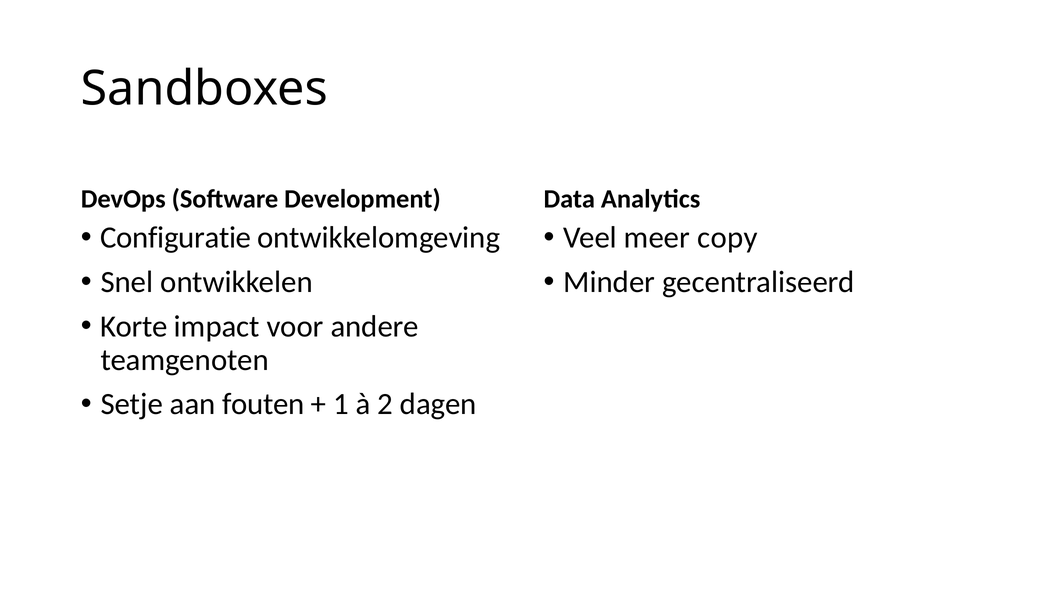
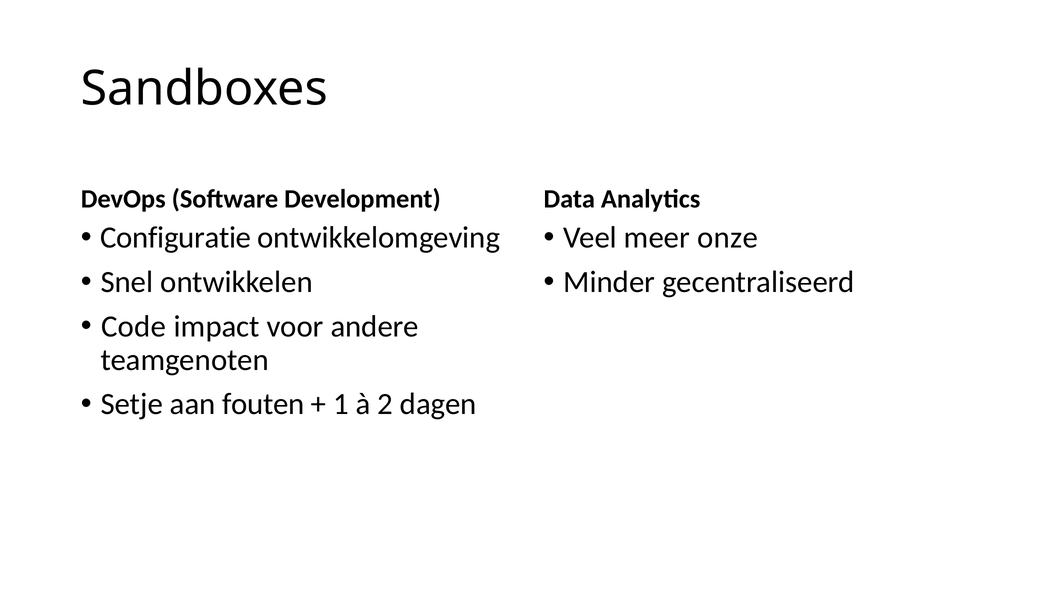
copy: copy -> onze
Korte: Korte -> Code
